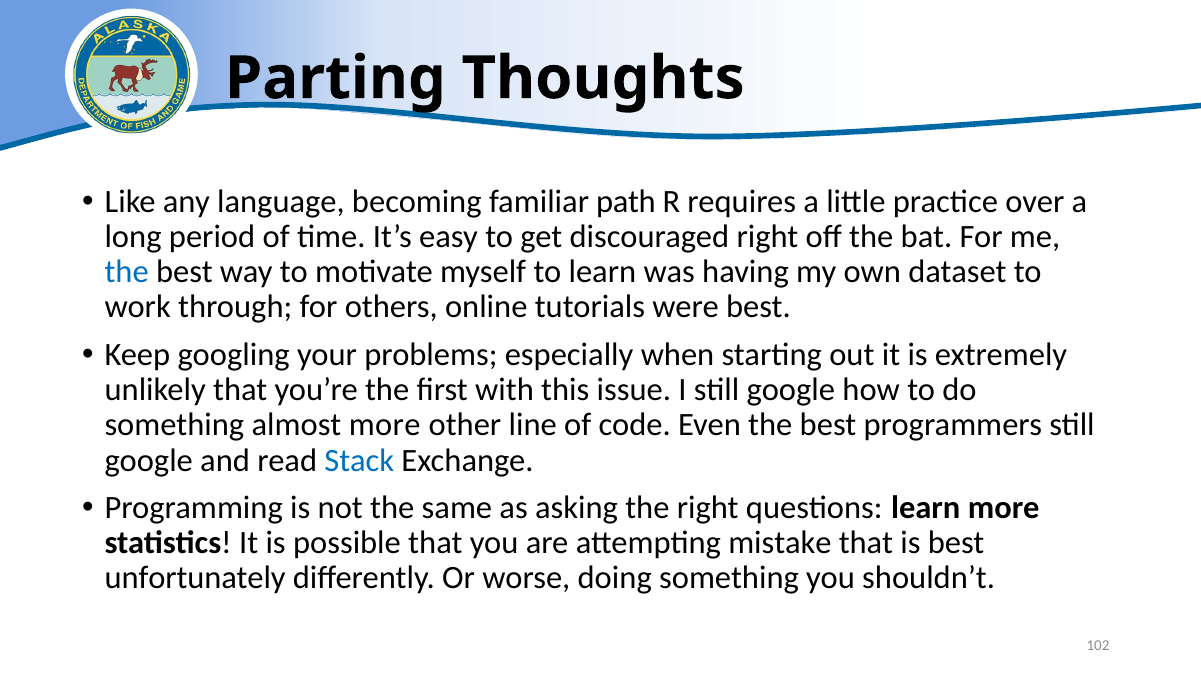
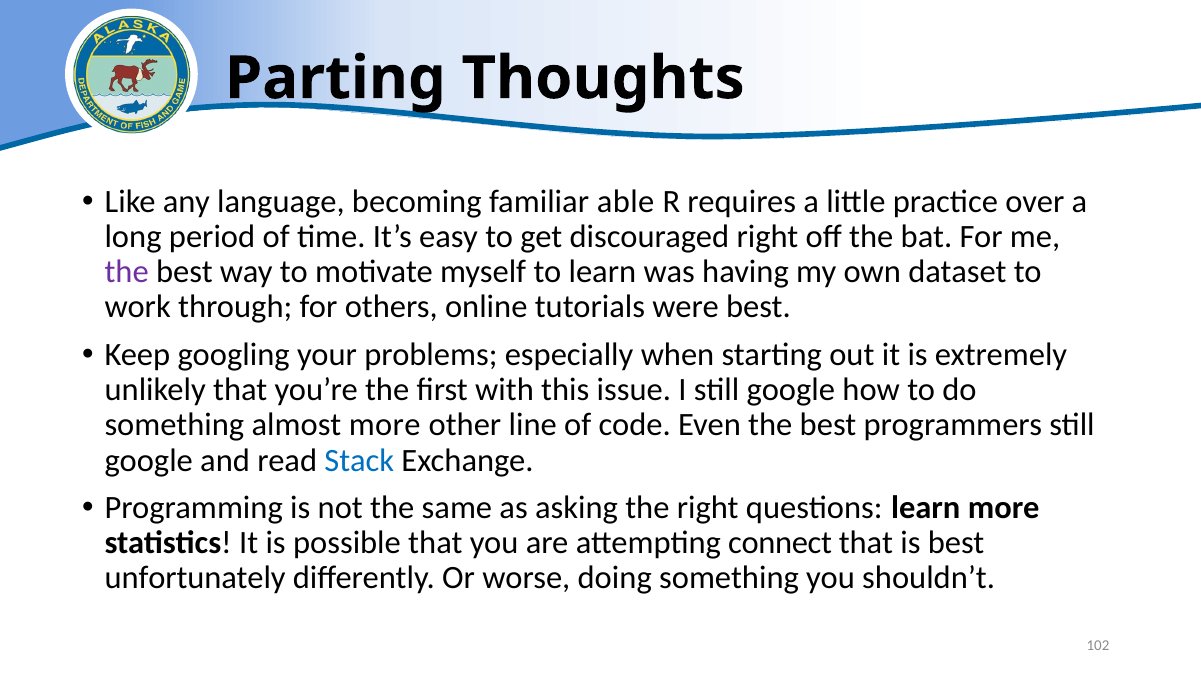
path: path -> able
the at (127, 272) colour: blue -> purple
mistake: mistake -> connect
